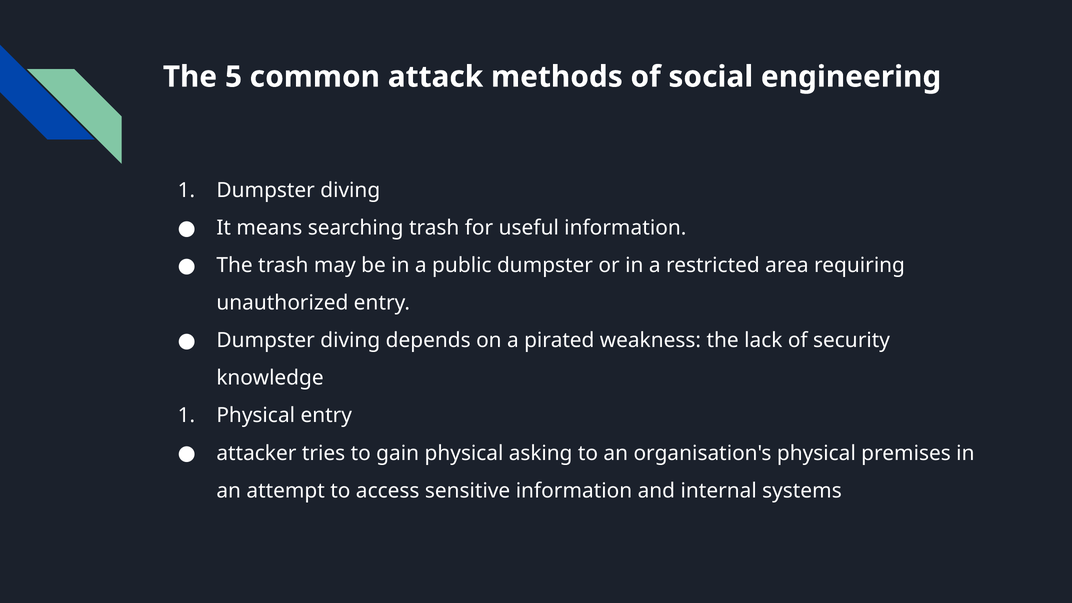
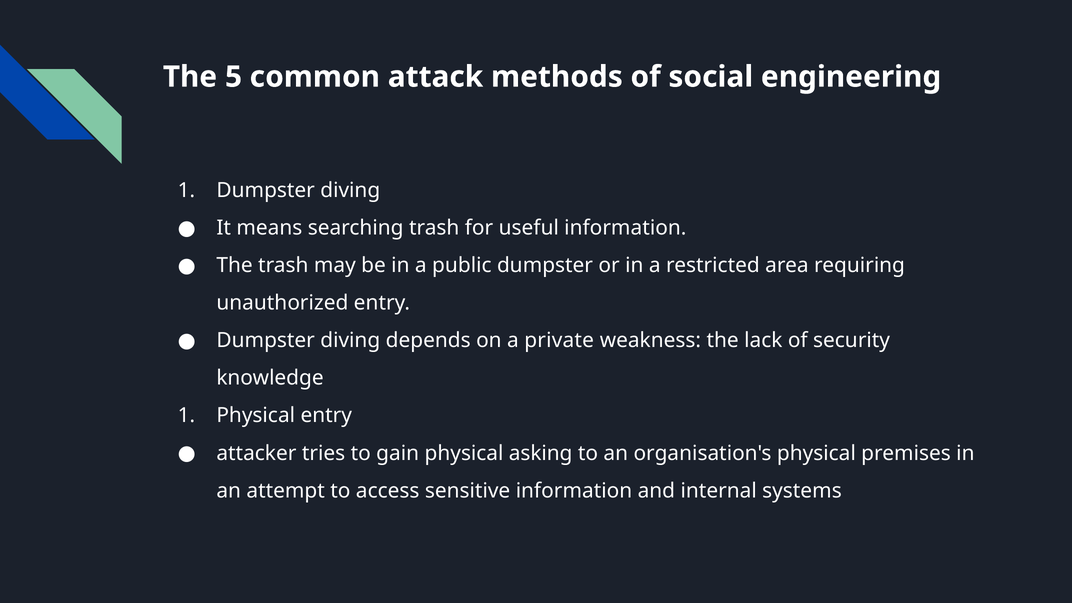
pirated: pirated -> private
